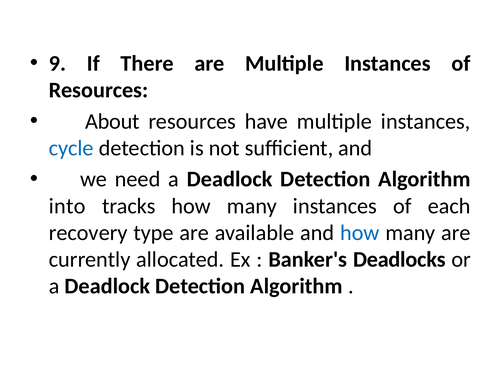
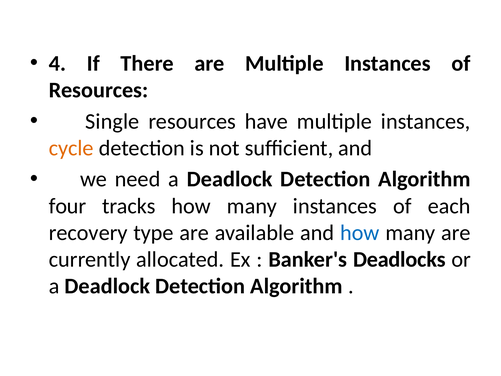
9: 9 -> 4
About: About -> Single
cycle colour: blue -> orange
into: into -> four
